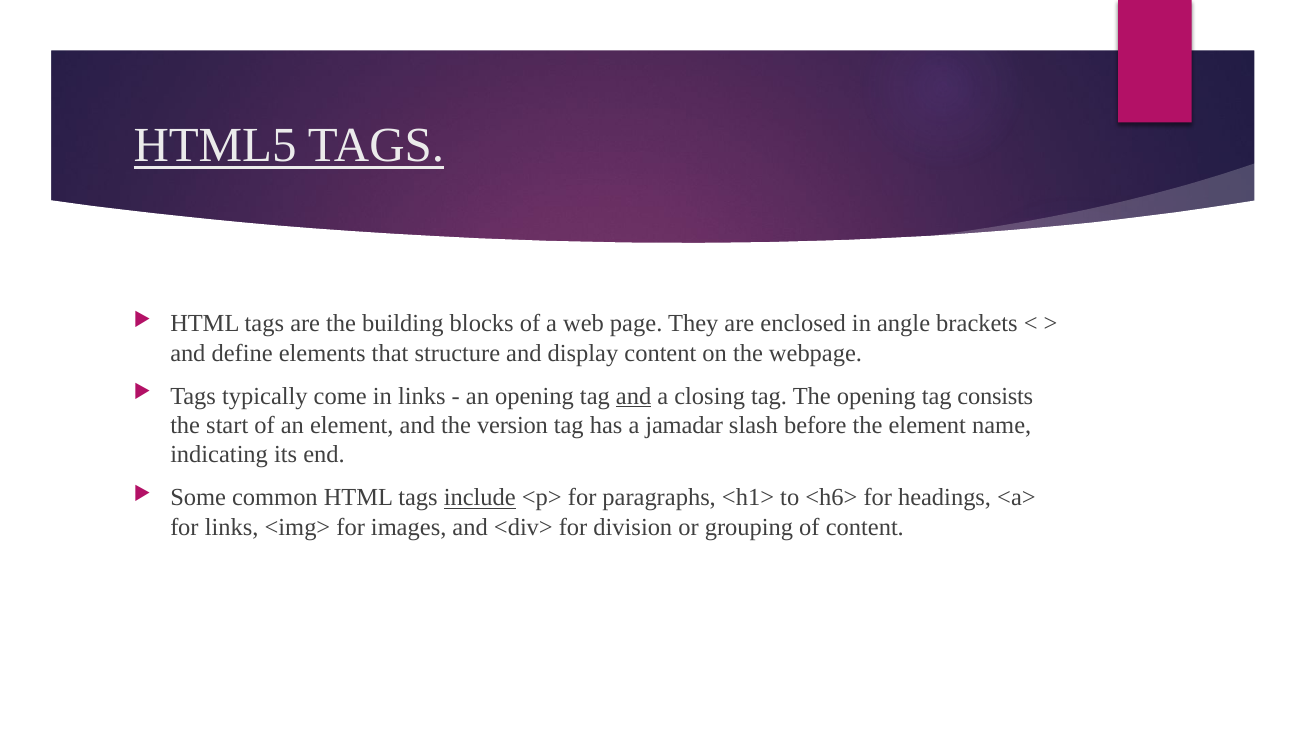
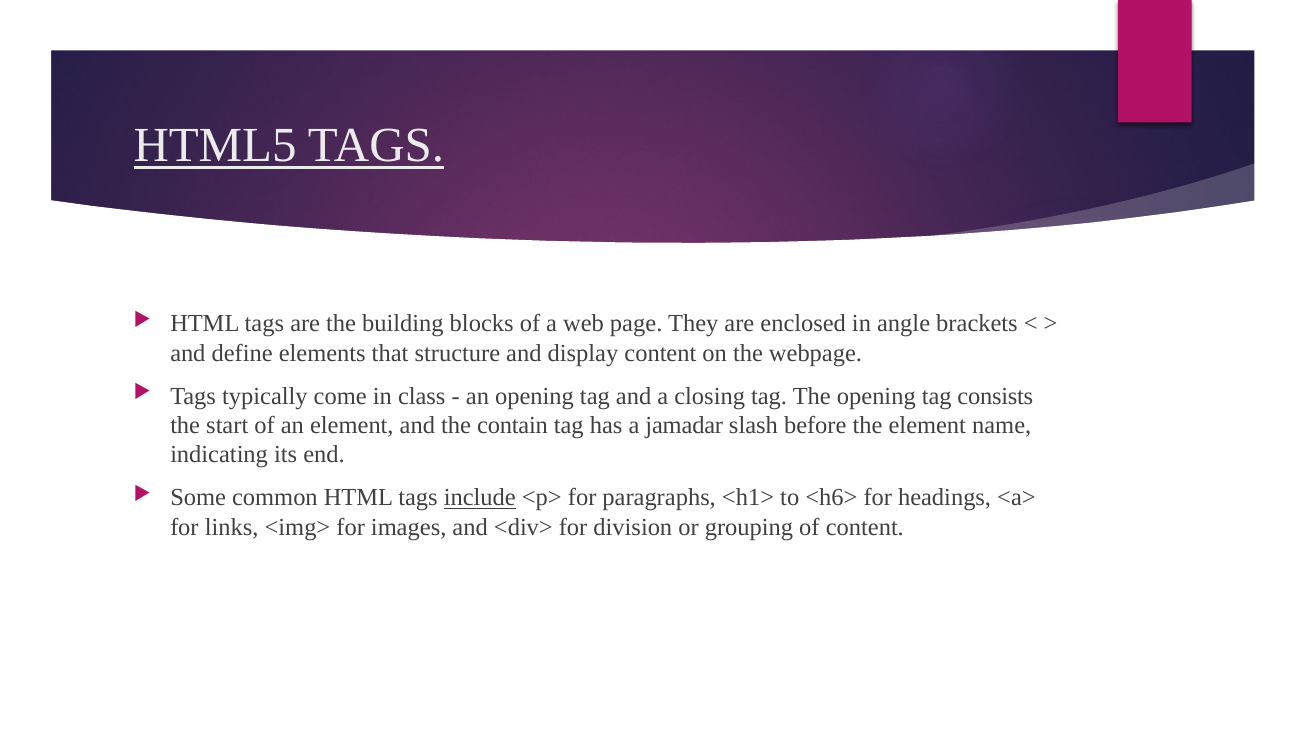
in links: links -> class
and at (634, 396) underline: present -> none
version: version -> contain
